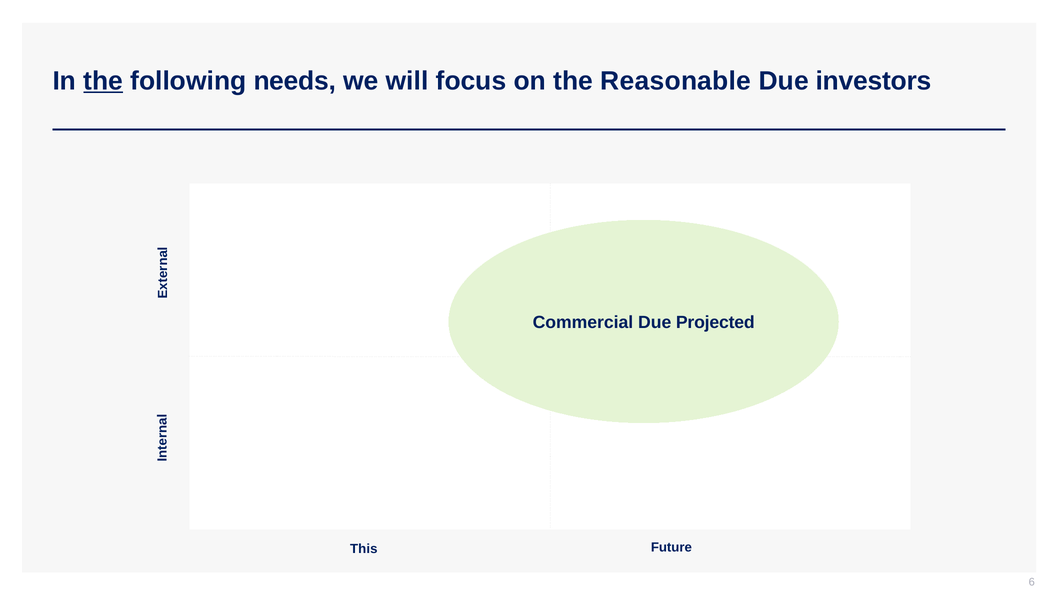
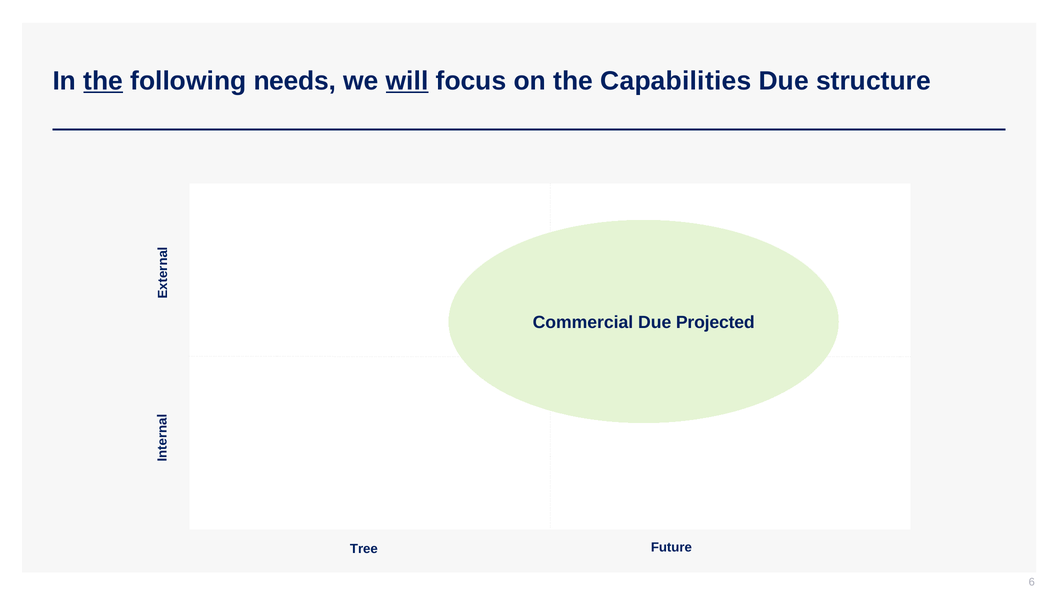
will underline: none -> present
Reasonable: Reasonable -> Capabilities
investors: investors -> structure
This: This -> Tree
